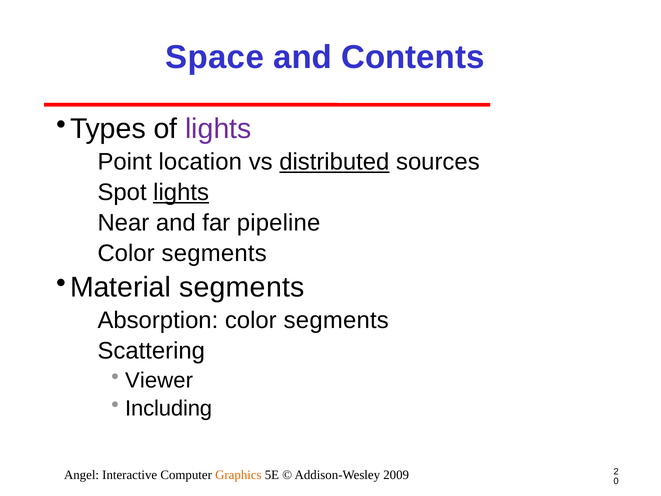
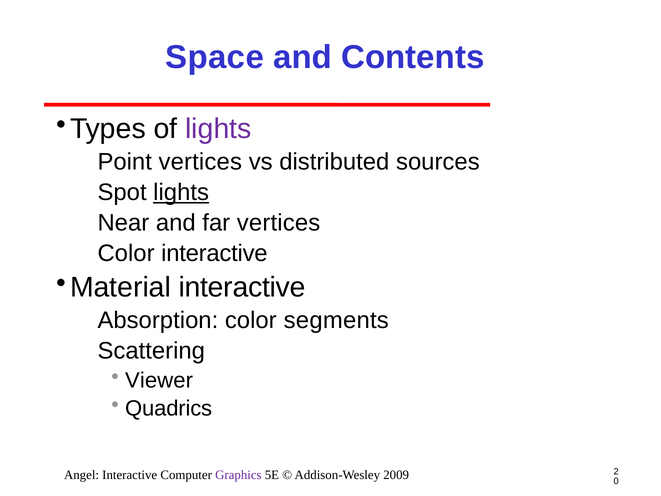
location at (200, 162): location -> vertices
distributed underline: present -> none
far pipeline: pipeline -> vertices
segments at (214, 253): segments -> interactive
Material segments: segments -> interactive
Including: Including -> Quadrics
Graphics colour: orange -> purple
